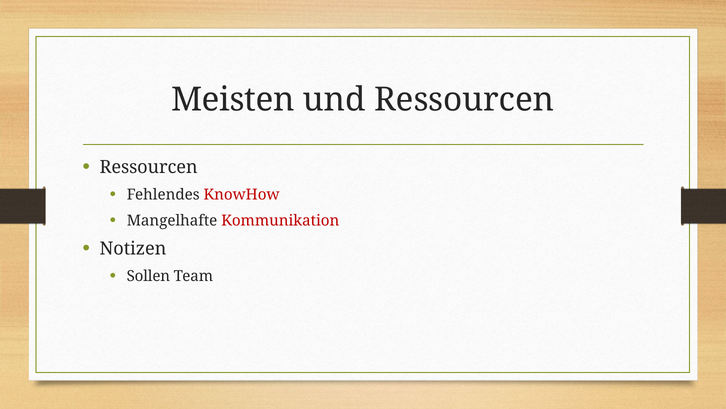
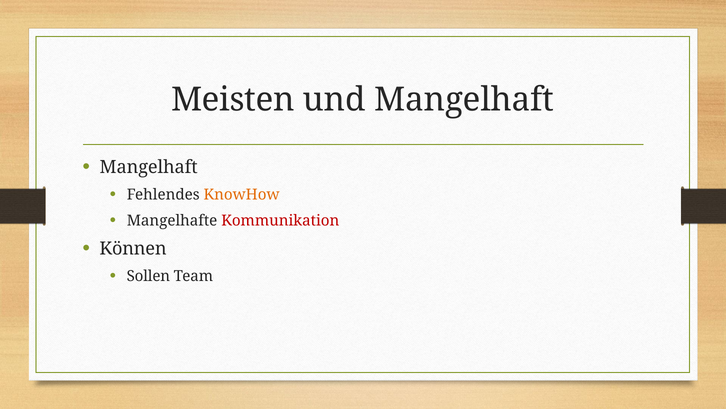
und Ressourcen: Ressourcen -> Mangelhaft
Ressourcen at (149, 167): Ressourcen -> Mangelhaft
KnowHow colour: red -> orange
Notizen: Notizen -> Können
